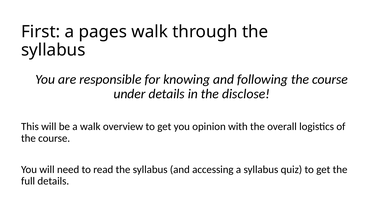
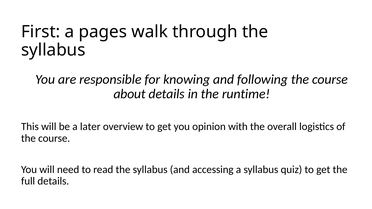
under: under -> about
disclose: disclose -> runtime
a walk: walk -> later
